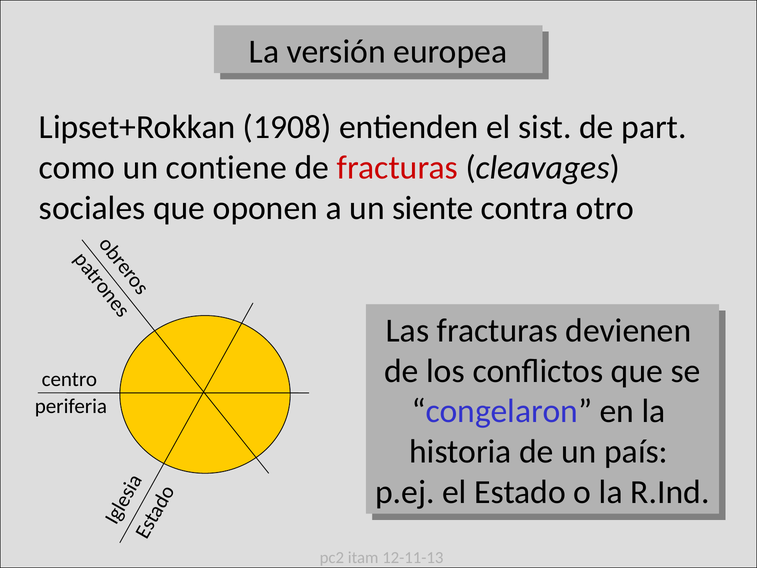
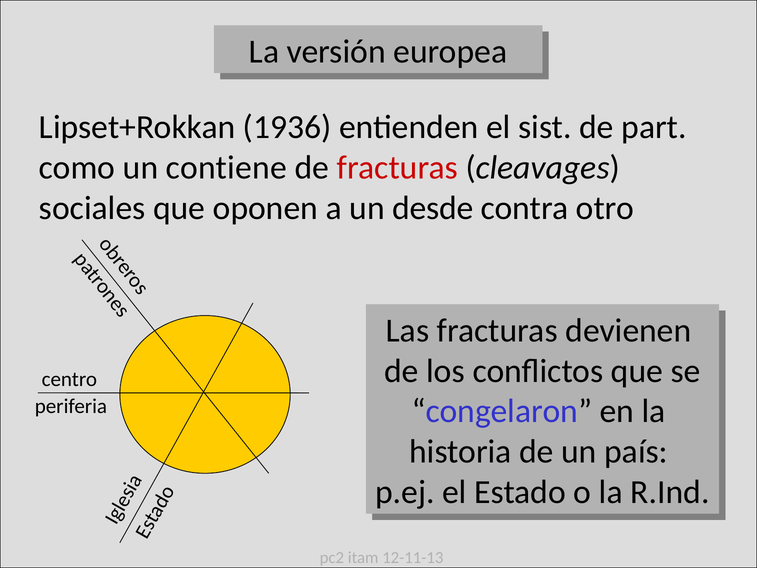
1908: 1908 -> 1936
siente: siente -> desde
